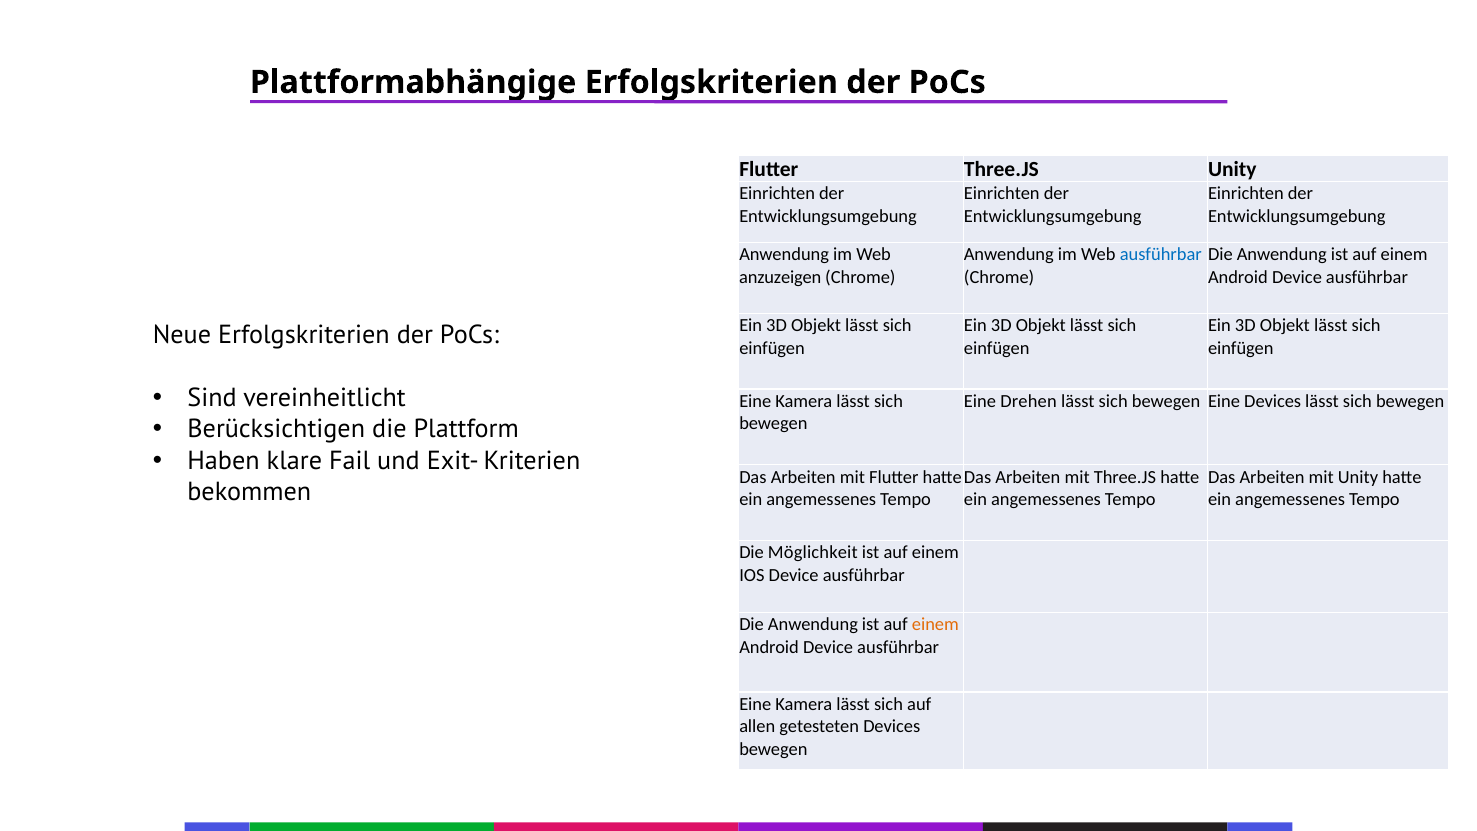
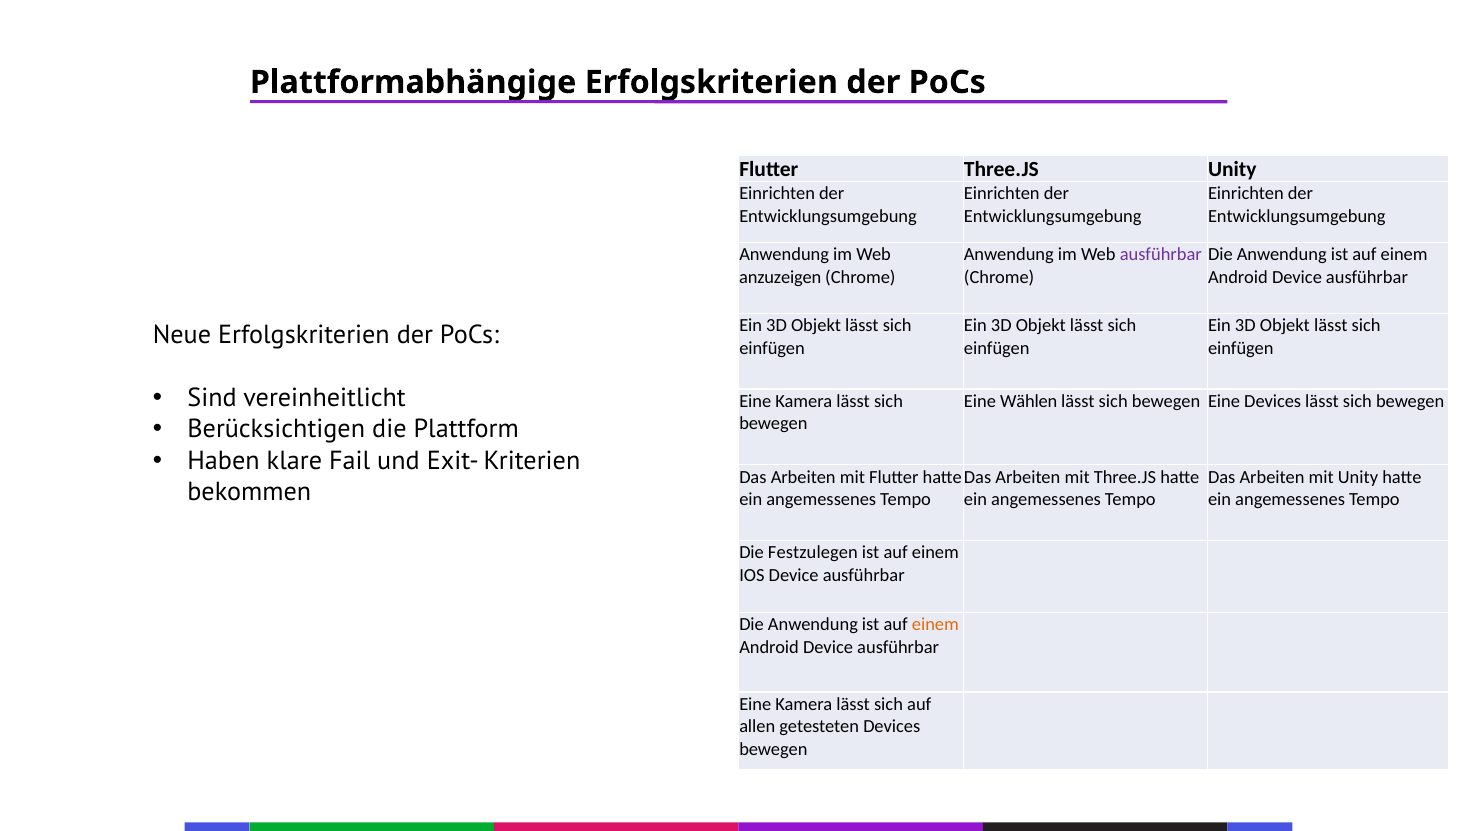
ausführbar at (1161, 254) colour: blue -> purple
Drehen: Drehen -> Wählen
Möglichkeit: Möglichkeit -> Festzulegen
